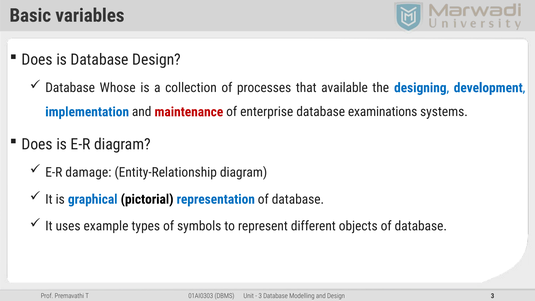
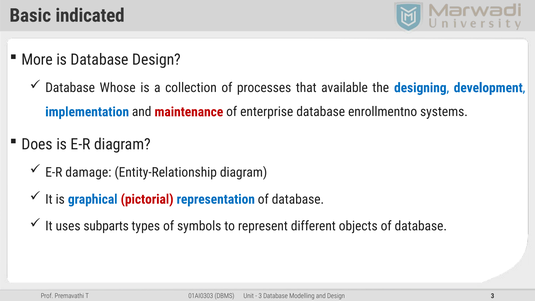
variables: variables -> indicated
Does at (37, 60): Does -> More
examinations: examinations -> enrollmentno
pictorial colour: black -> red
example: example -> subparts
